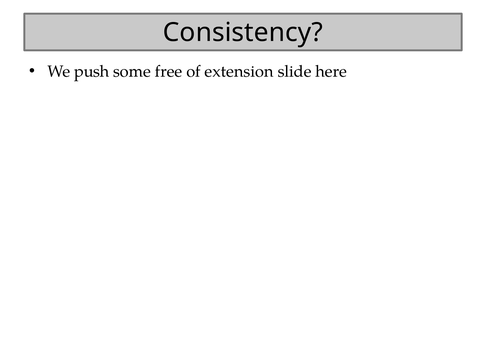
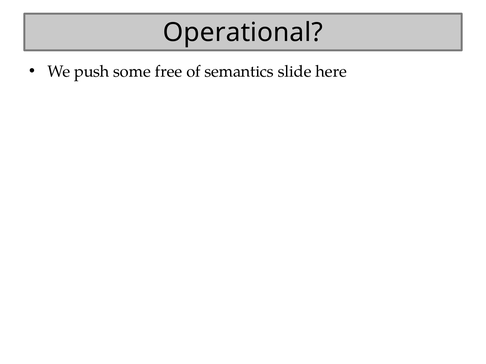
Consistency: Consistency -> Operational
extension: extension -> semantics
